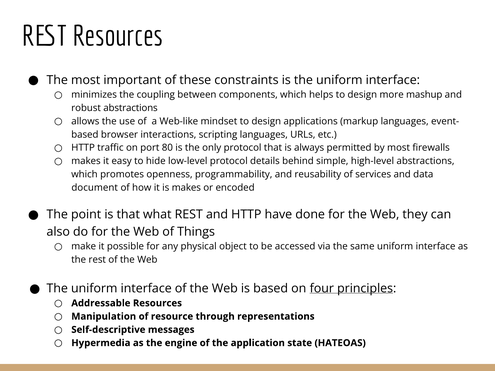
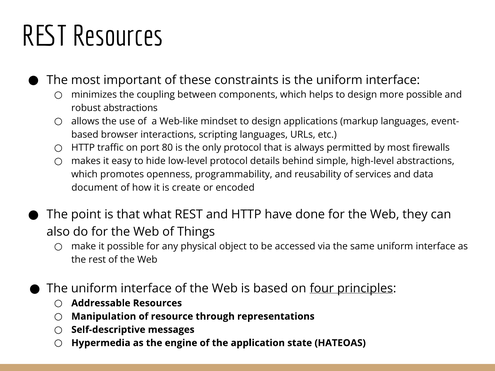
more mashup: mashup -> possible
is makes: makes -> create
